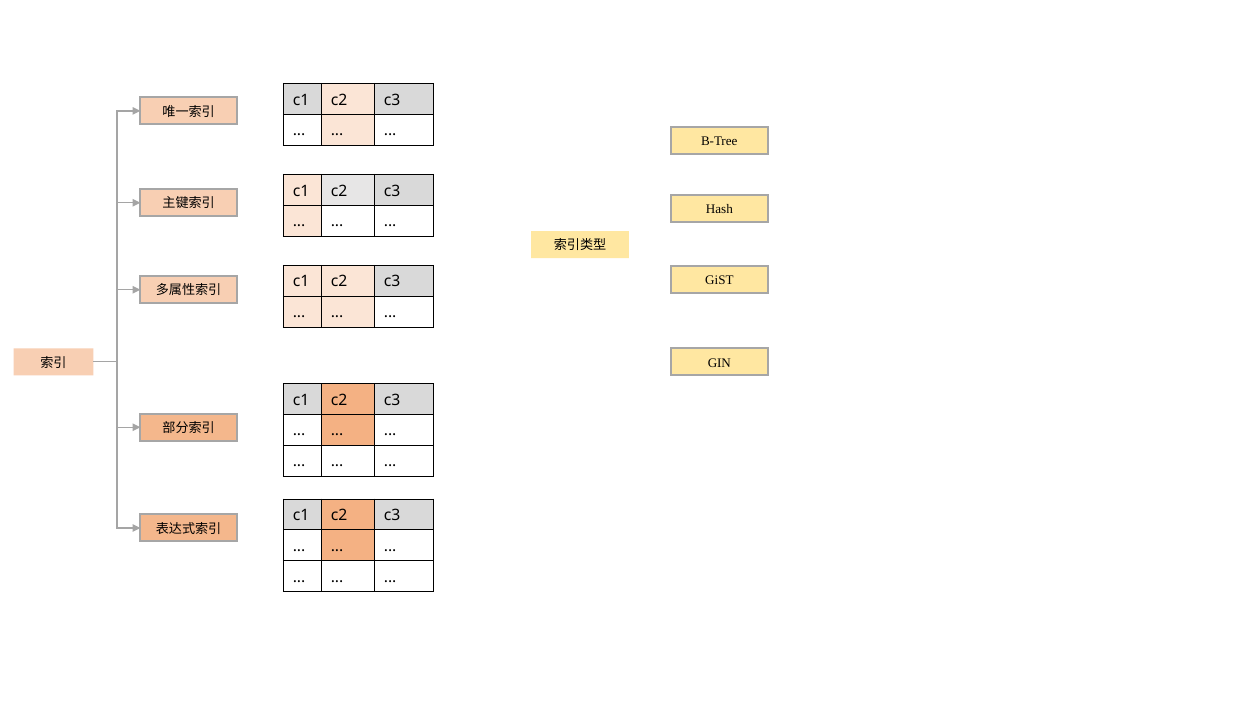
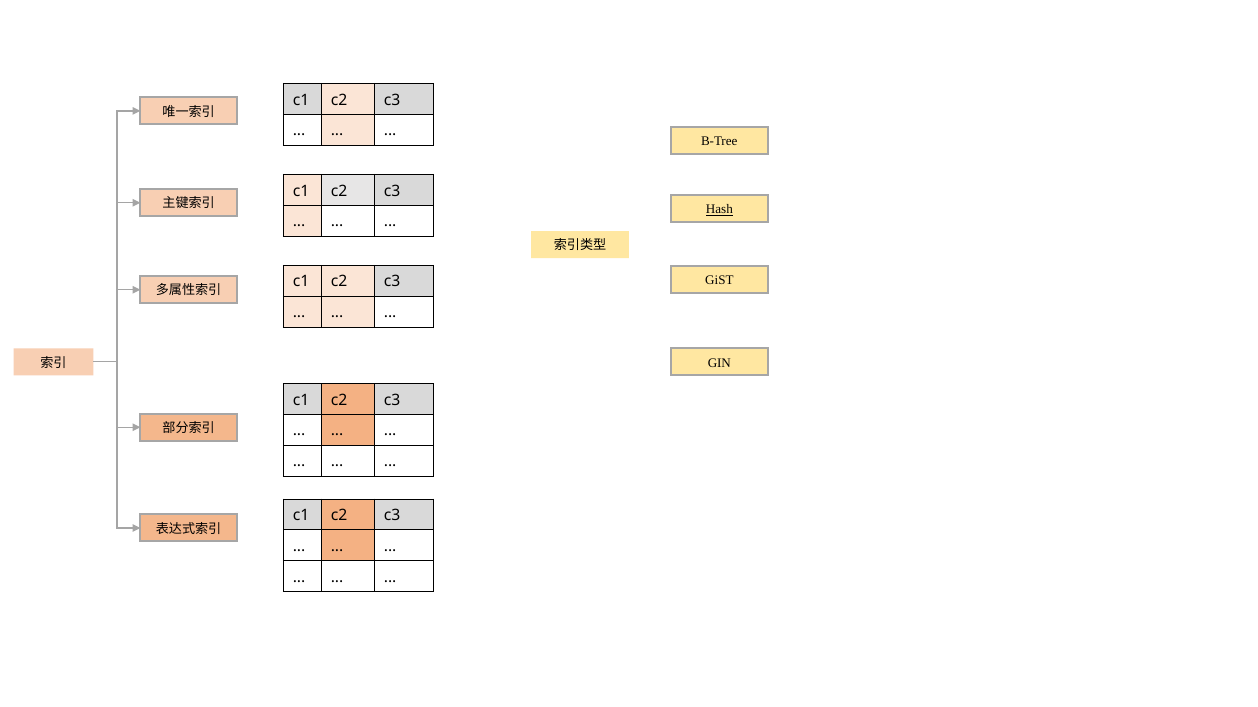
Hash underline: none -> present
